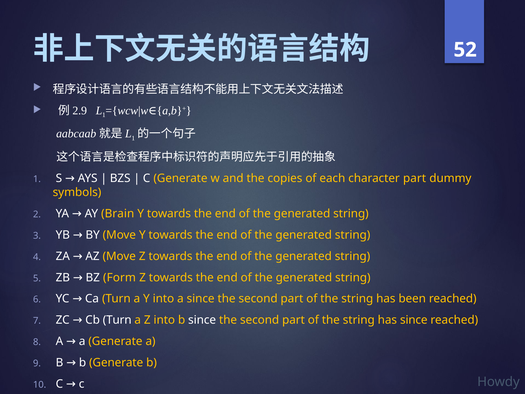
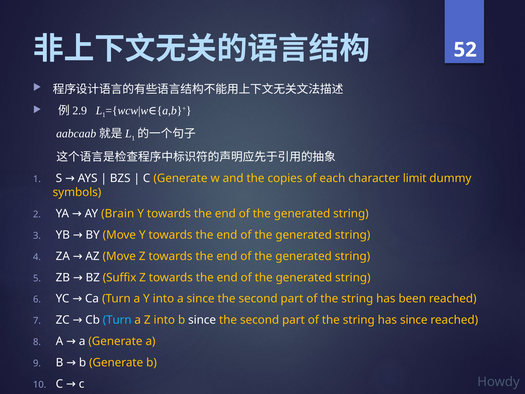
character part: part -> limit
Form: Form -> Suffix
Turn at (117, 320) colour: white -> light blue
